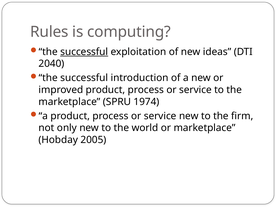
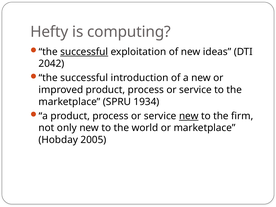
Rules: Rules -> Hefty
2040: 2040 -> 2042
1974: 1974 -> 1934
new at (189, 116) underline: none -> present
